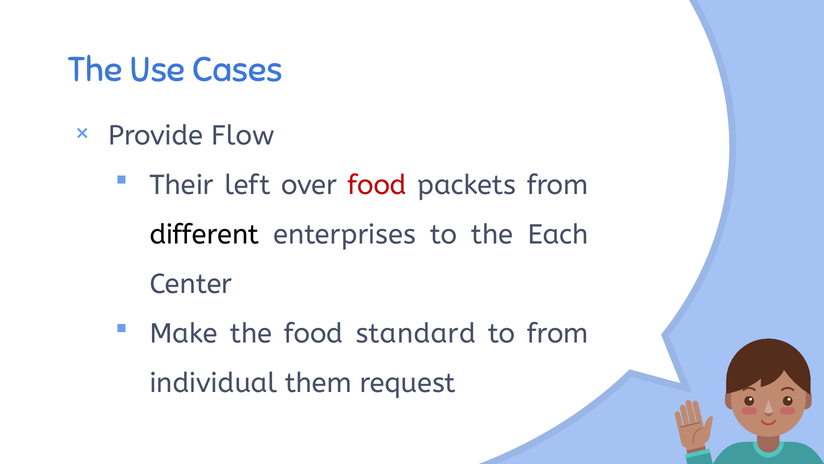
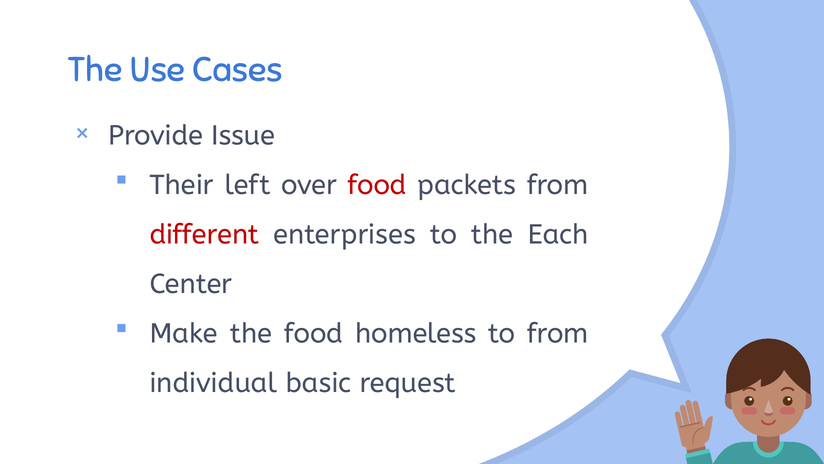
Flow: Flow -> Issue
different colour: black -> red
standard: standard -> homeless
them: them -> basic
